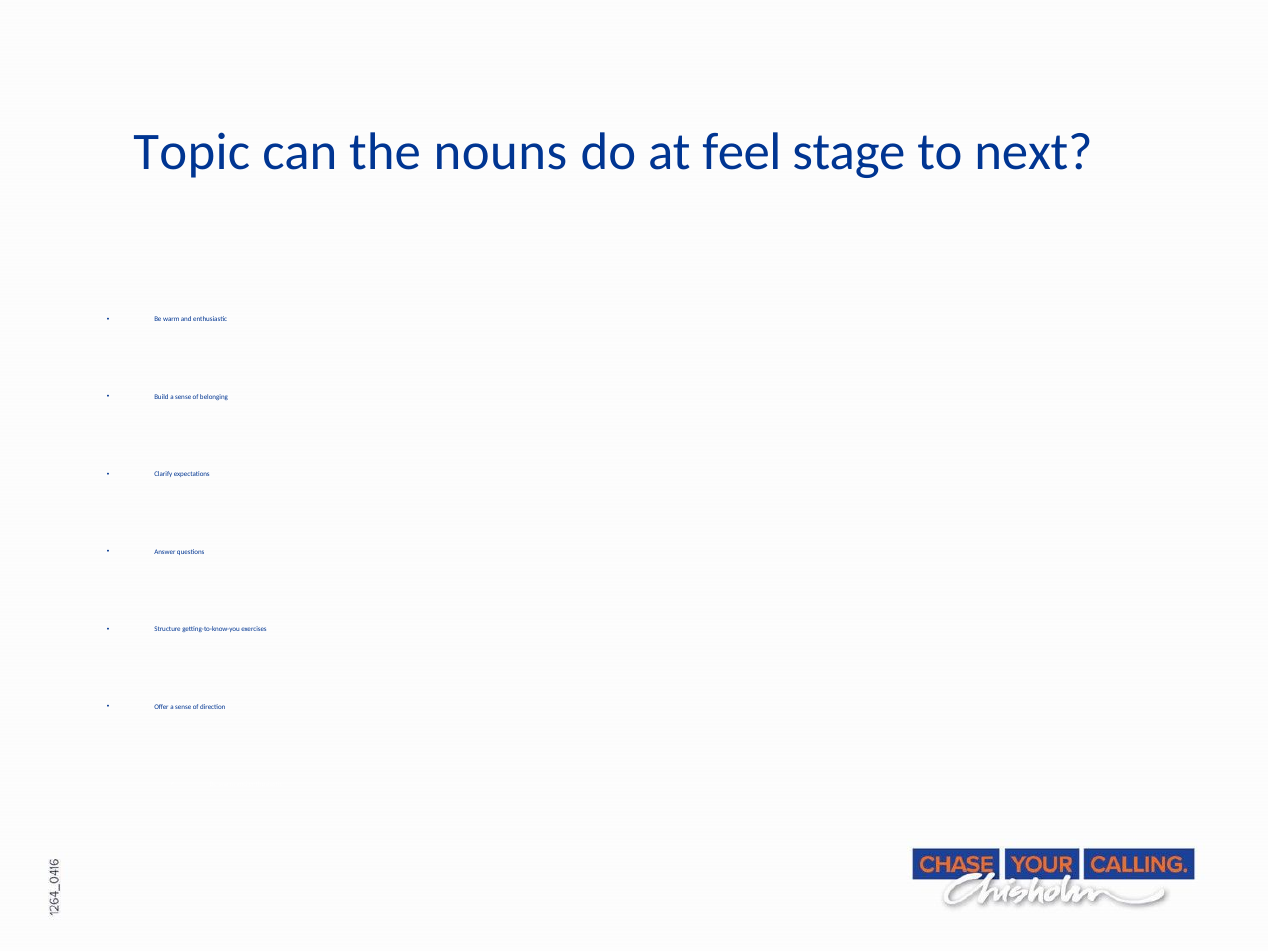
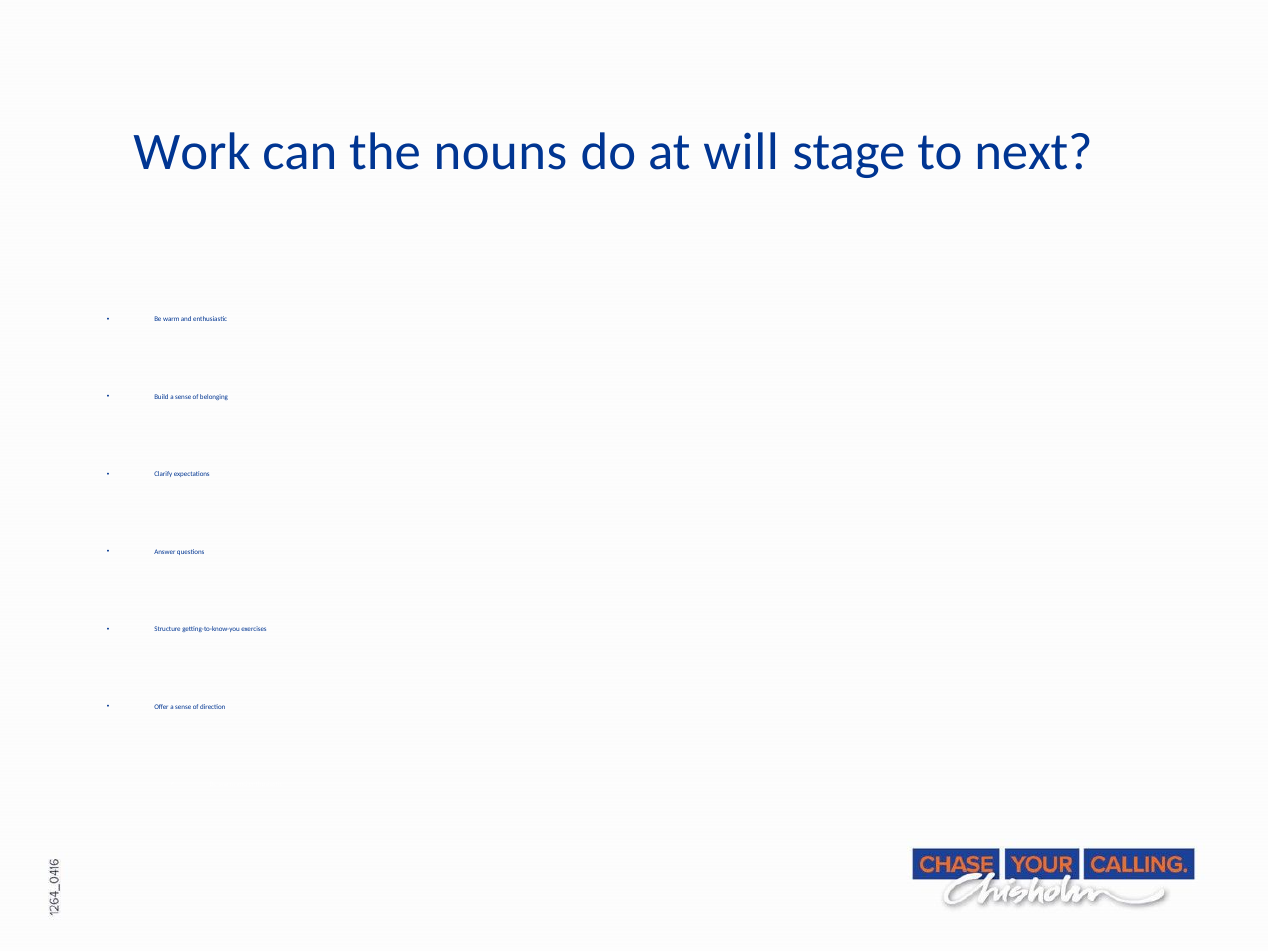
Topic: Topic -> Work
feel: feel -> will
